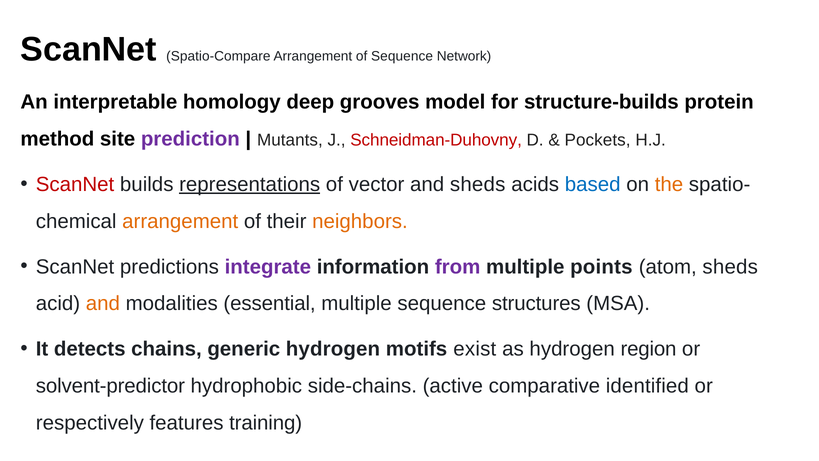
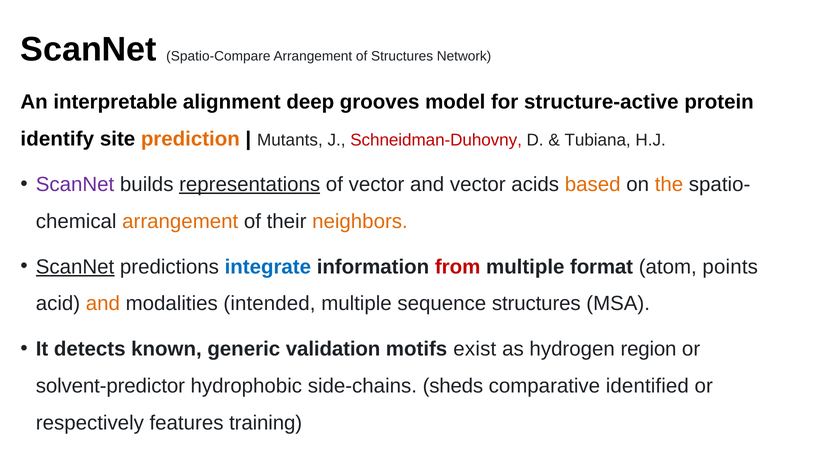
of Sequence: Sequence -> Structures
homology: homology -> alignment
structure-builds: structure-builds -> structure-active
method: method -> identify
prediction colour: purple -> orange
Pockets: Pockets -> Tubiana
ScanNet at (75, 184) colour: red -> purple
and sheds: sheds -> vector
based colour: blue -> orange
ScanNet at (75, 267) underline: none -> present
integrate colour: purple -> blue
from colour: purple -> red
points: points -> format
atom sheds: sheds -> points
essential: essential -> intended
chains: chains -> known
generic hydrogen: hydrogen -> validation
active: active -> sheds
